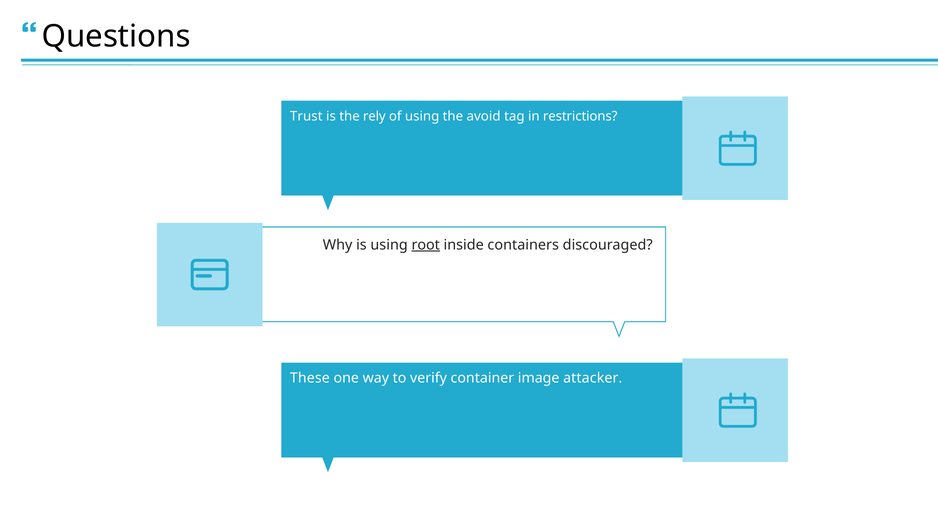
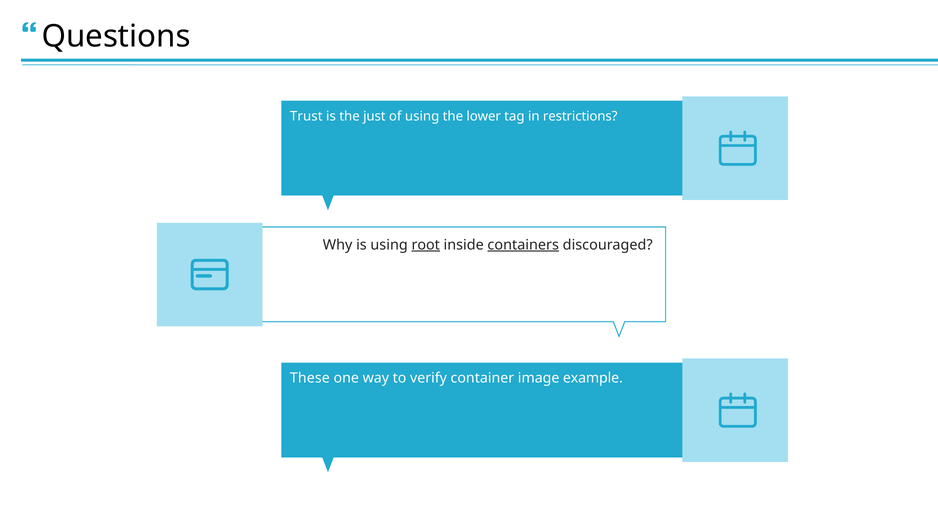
rely: rely -> just
avoid: avoid -> lower
containers underline: none -> present
attacker: attacker -> example
